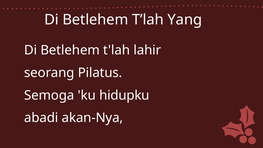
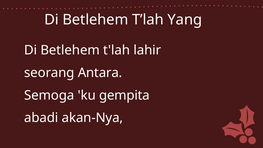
Pilatus: Pilatus -> Antara
hidupku: hidupku -> gempita
